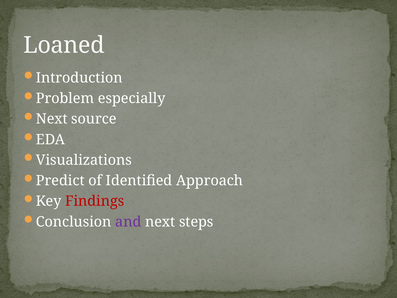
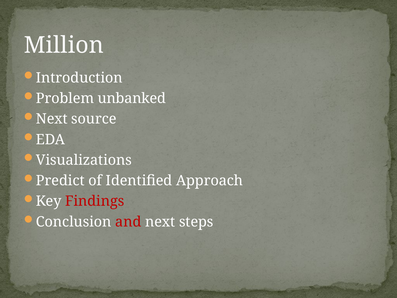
Loaned: Loaned -> Million
especially: especially -> unbanked
and colour: purple -> red
